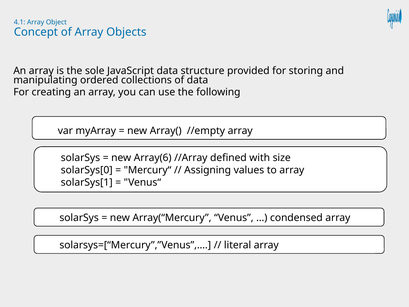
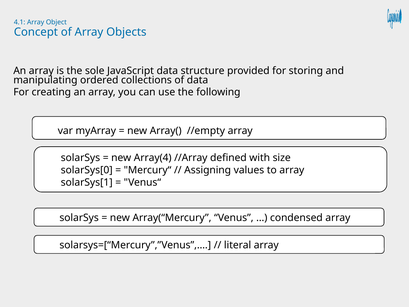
Array(6: Array(6 -> Array(4
